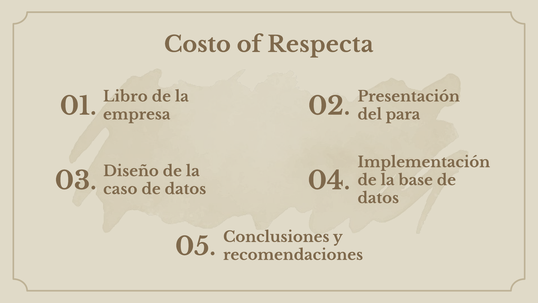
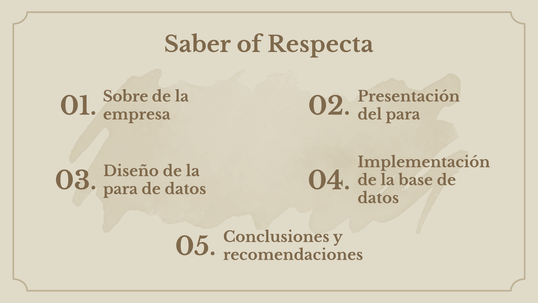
Costo: Costo -> Saber
Libro: Libro -> Sobre
caso at (120, 189): caso -> para
